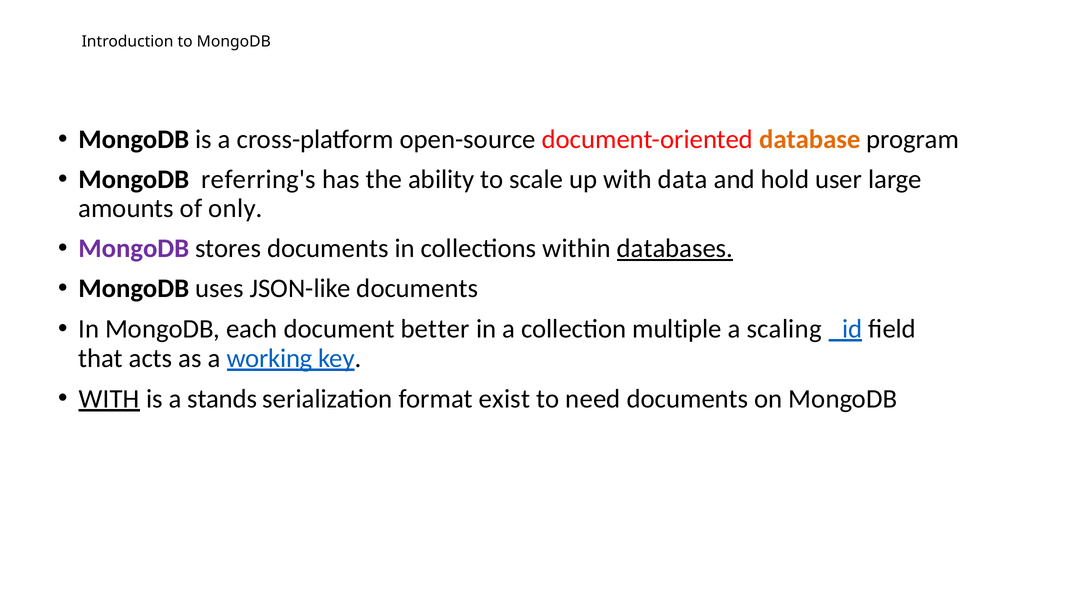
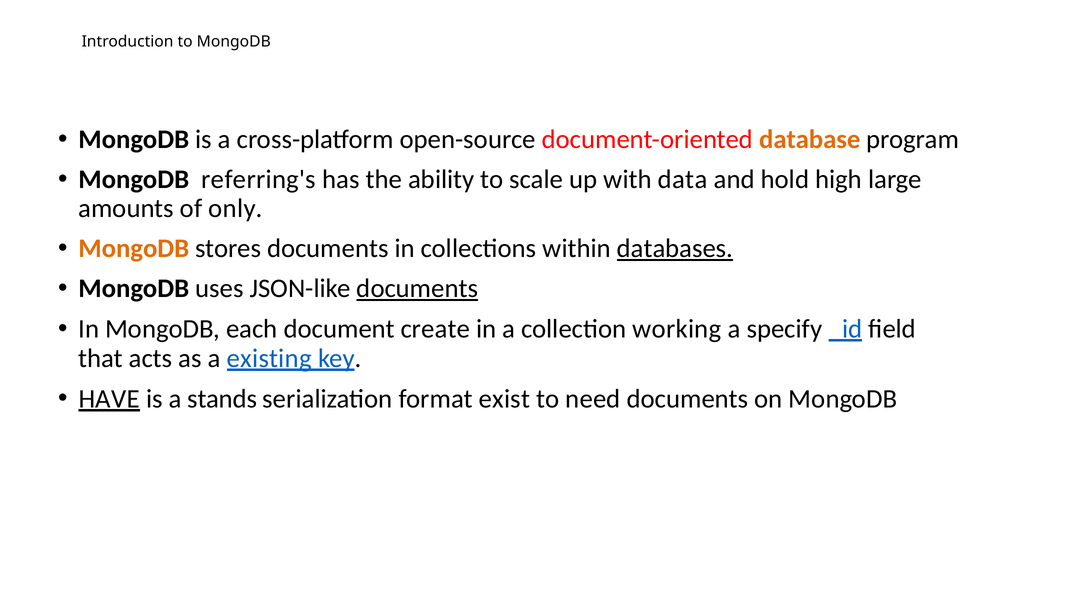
user: user -> high
MongoDB at (134, 249) colour: purple -> orange
documents at (417, 289) underline: none -> present
better: better -> create
multiple: multiple -> working
scaling: scaling -> specify
working: working -> existing
WITH at (109, 399): WITH -> HAVE
